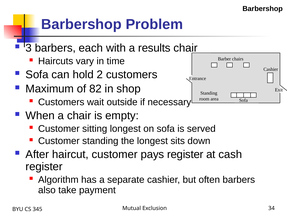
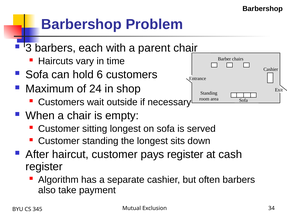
results: results -> parent
2: 2 -> 6
82: 82 -> 24
